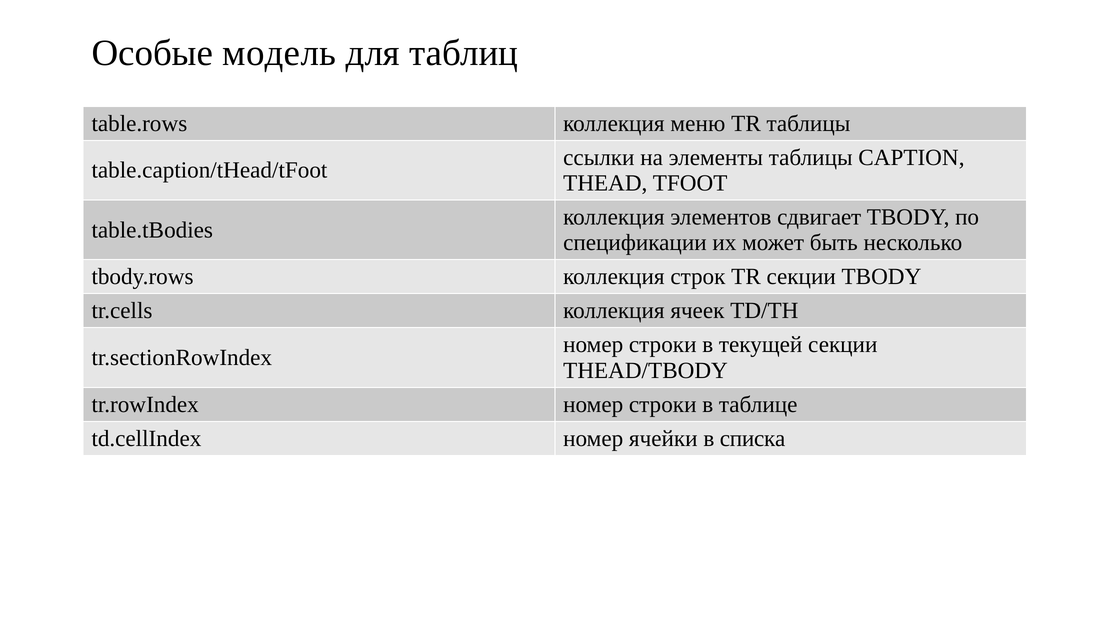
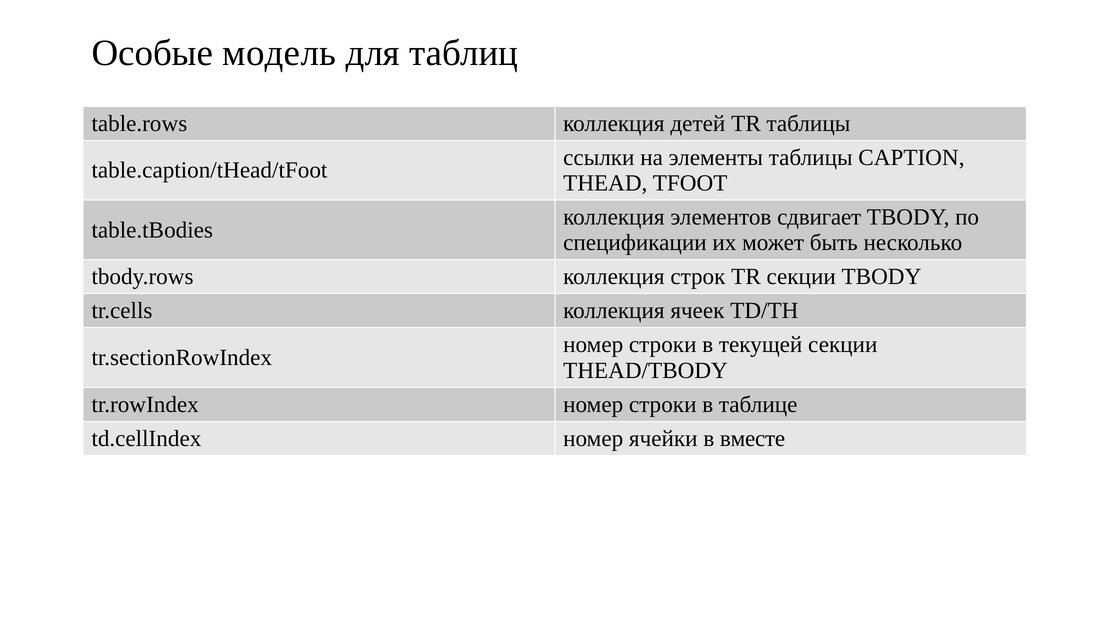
меню: меню -> детей
списка: списка -> вместе
